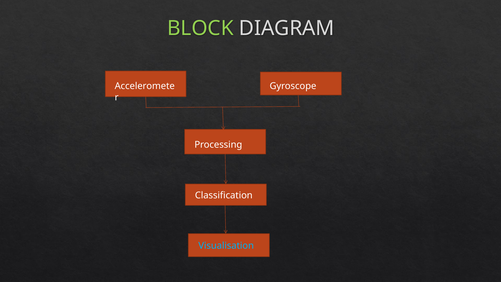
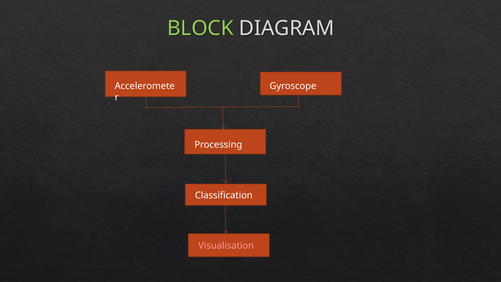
Visualisation colour: light blue -> pink
